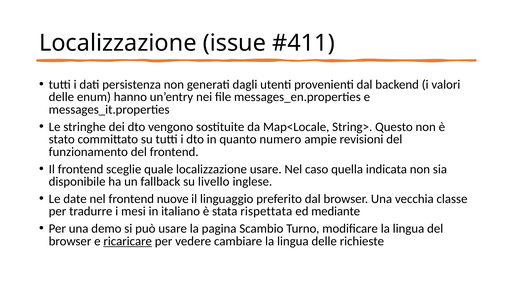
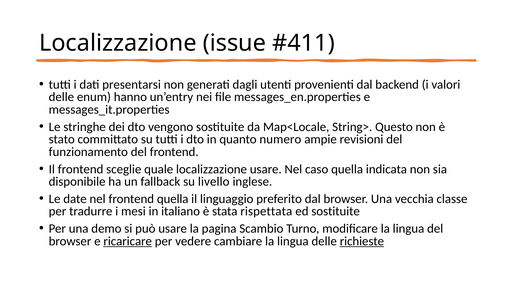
persistenza: persistenza -> presentarsi
frontend nuove: nuove -> quella
ed mediante: mediante -> sostituite
richieste underline: none -> present
